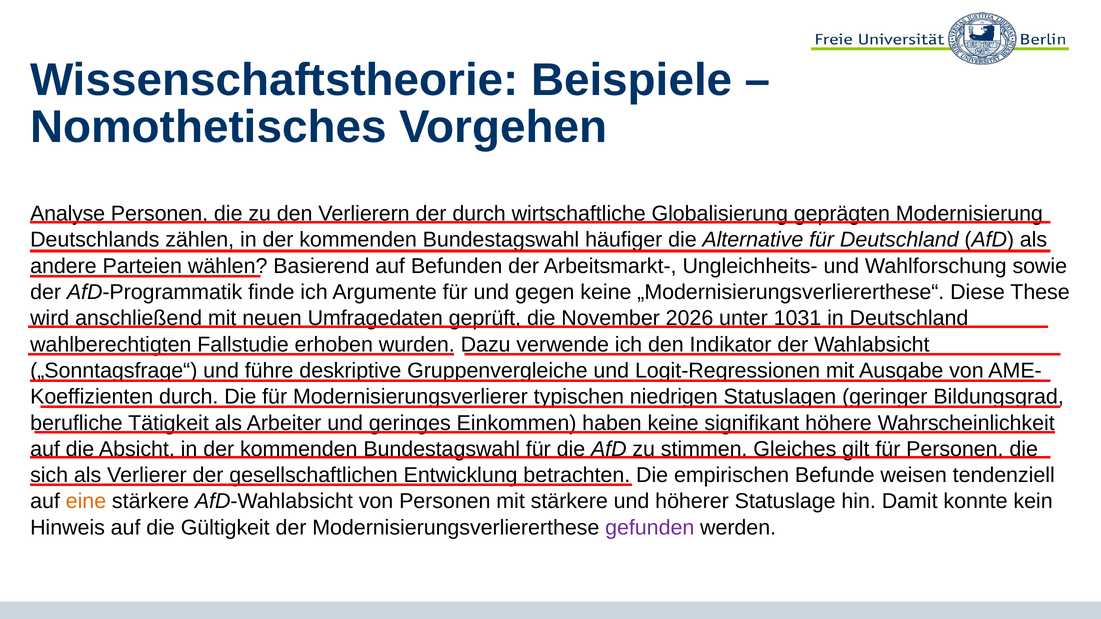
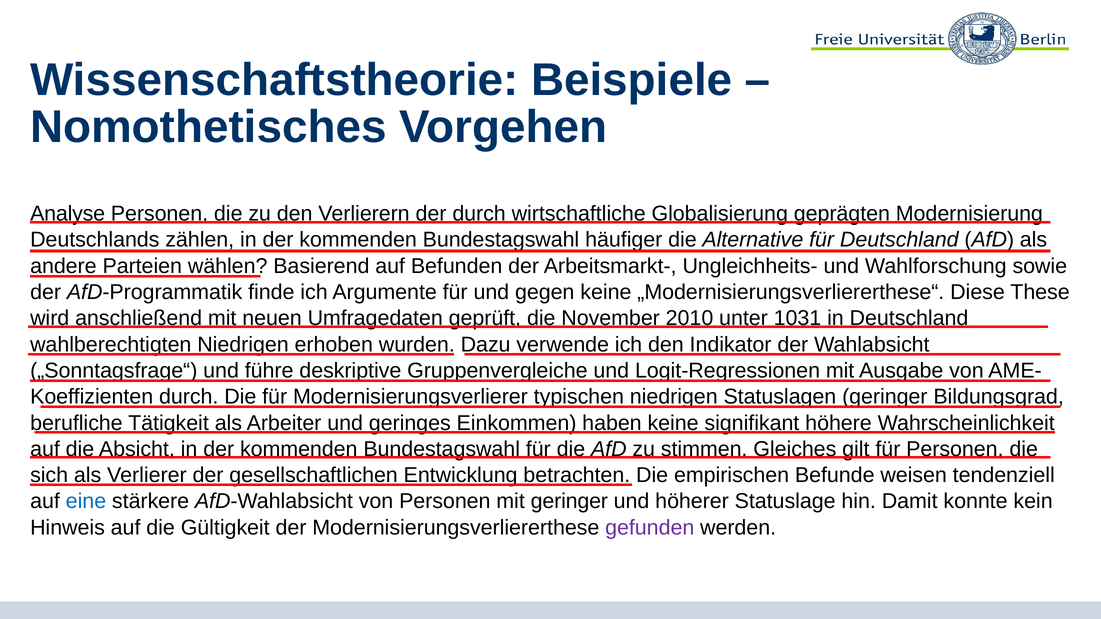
2026: 2026 -> 2010
wahlberechtigten Fallstudie: Fallstudie -> Niedrigen
eine colour: orange -> blue
mit stärkere: stärkere -> geringer
